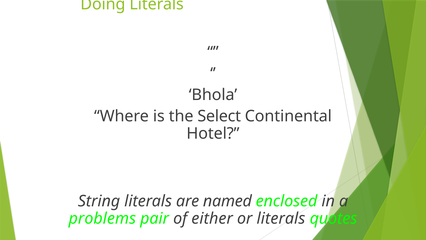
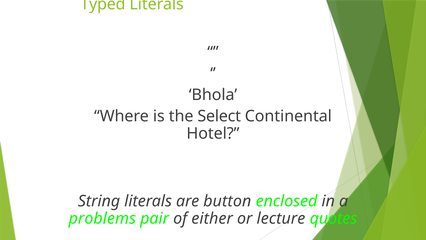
Doing: Doing -> Typed
named: named -> button
or literals: literals -> lecture
